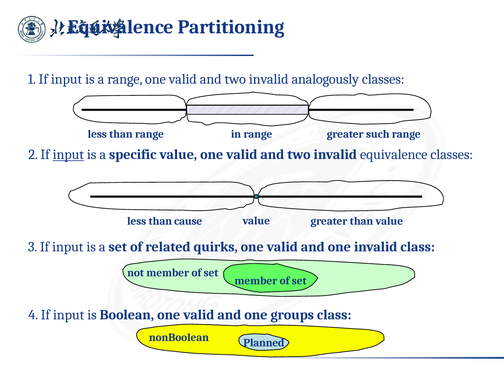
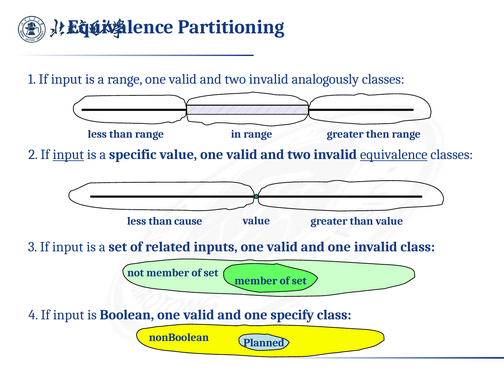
such: such -> then
equivalence at (394, 155) underline: none -> present
quirks: quirks -> inputs
groups: groups -> specify
